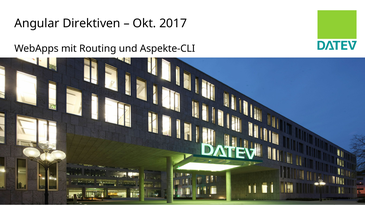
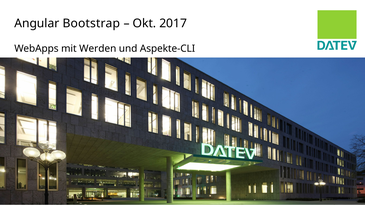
Direktiven: Direktiven -> Bootstrap
Routing: Routing -> Werden
